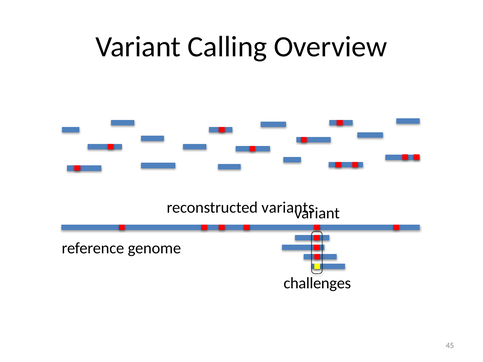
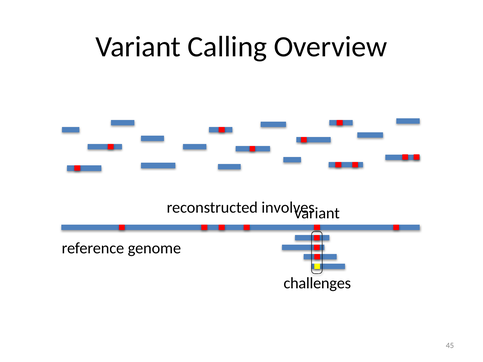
variants: variants -> involves
